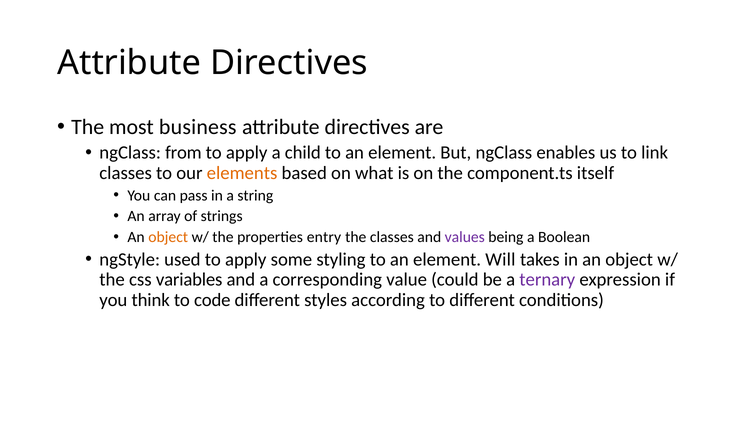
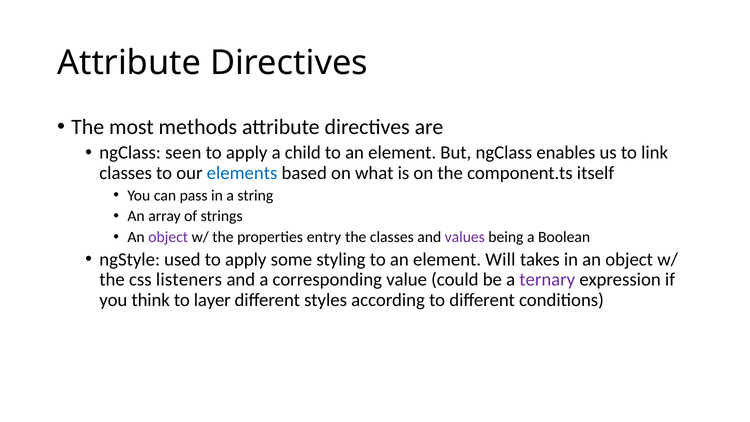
business: business -> methods
from: from -> seen
elements colour: orange -> blue
object at (168, 237) colour: orange -> purple
variables: variables -> listeners
code: code -> layer
